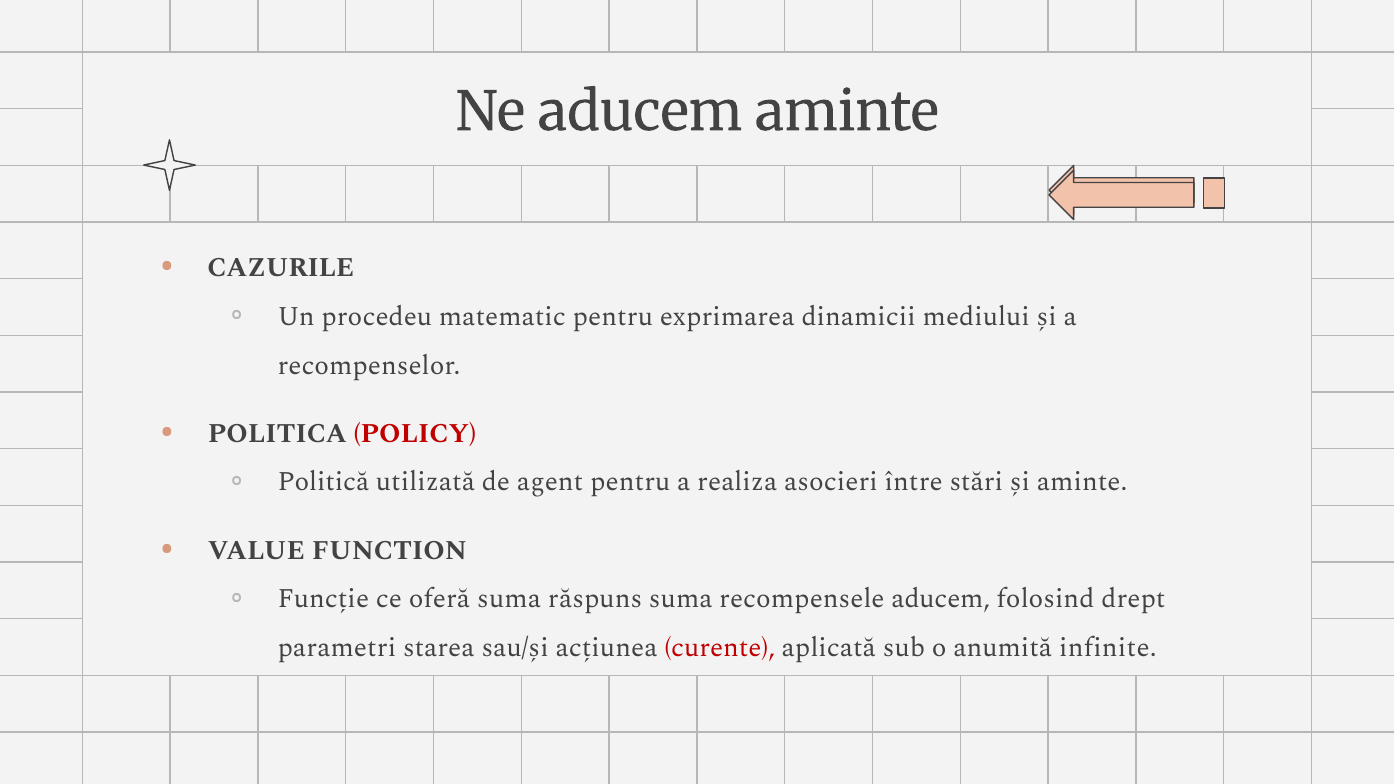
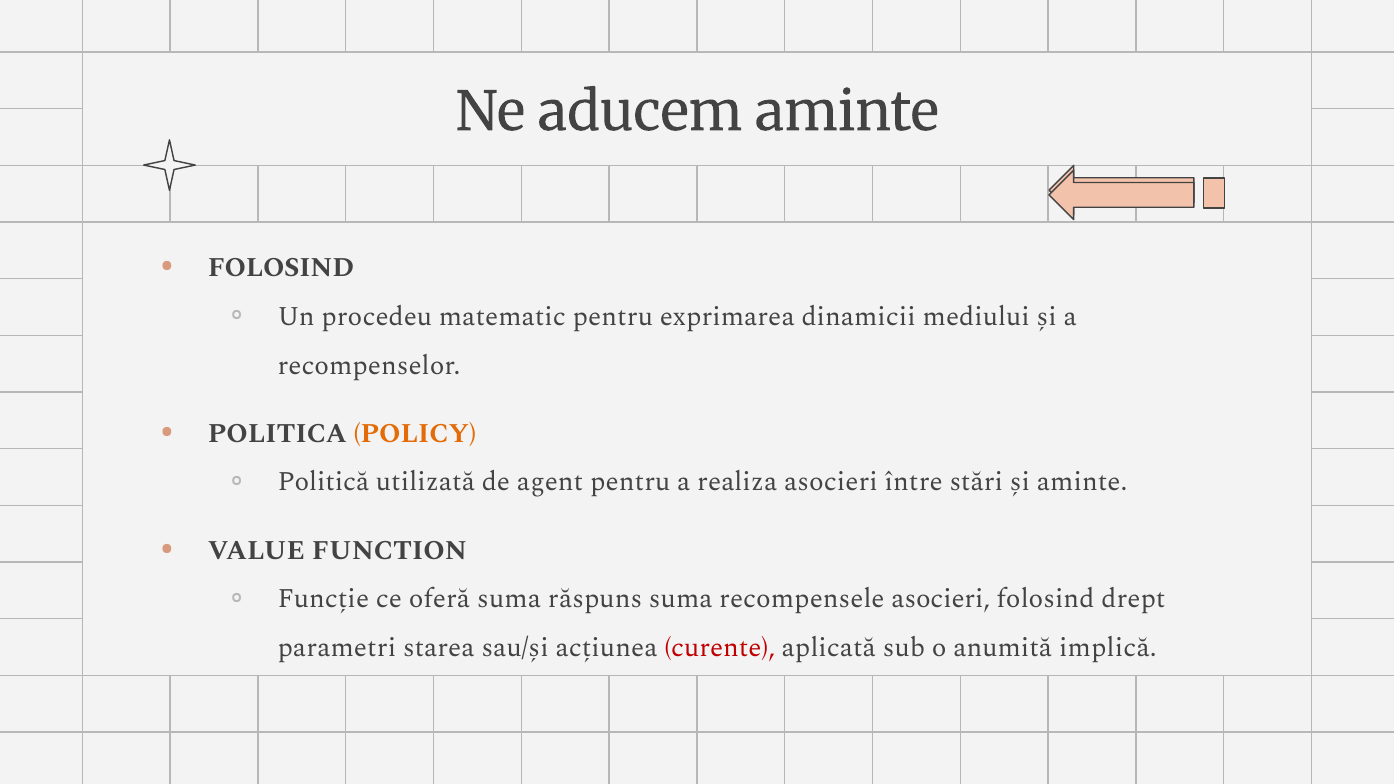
CAZURILE at (281, 268): CAZURILE -> FOLOSIND
POLICY colour: red -> orange
recompensele aducem: aducem -> asocieri
infinite: infinite -> implică
